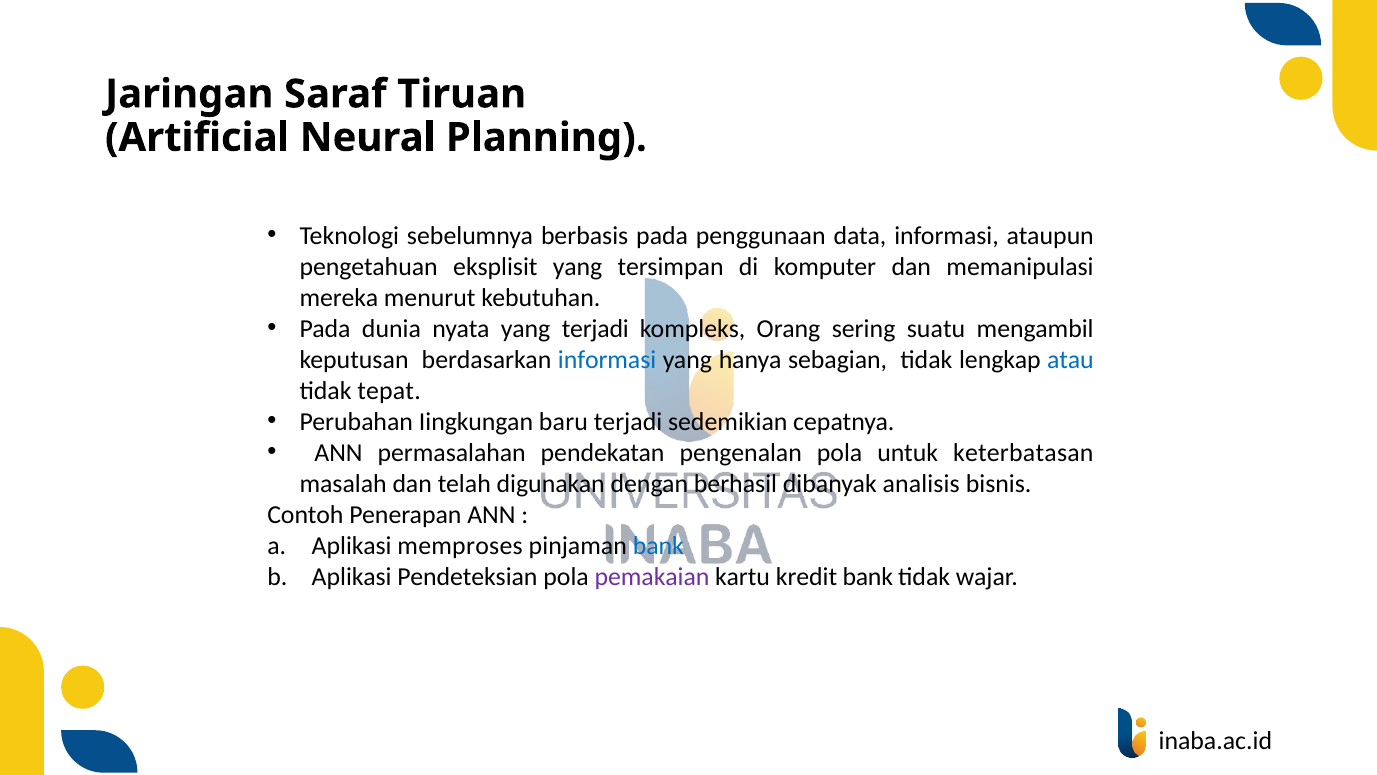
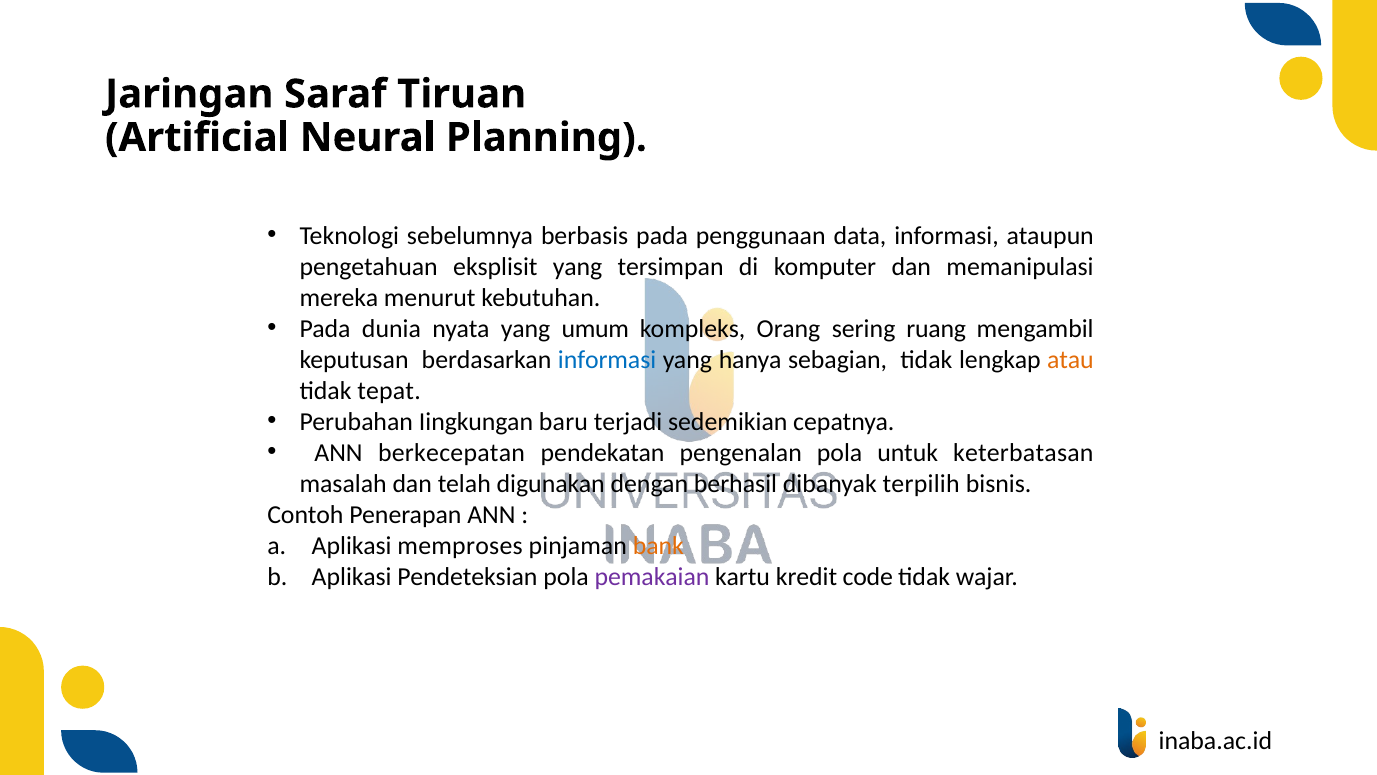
yang terjadi: terjadi -> umum
suatu: suatu -> ruang
atau colour: blue -> orange
permasalahan: permasalahan -> berkecepatan
analisis: analisis -> terpilih
bank at (658, 545) colour: blue -> orange
kredit bank: bank -> code
